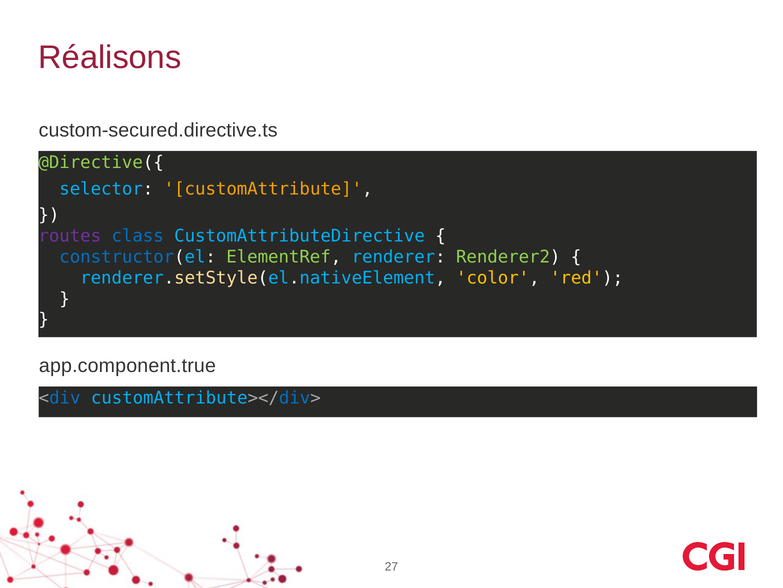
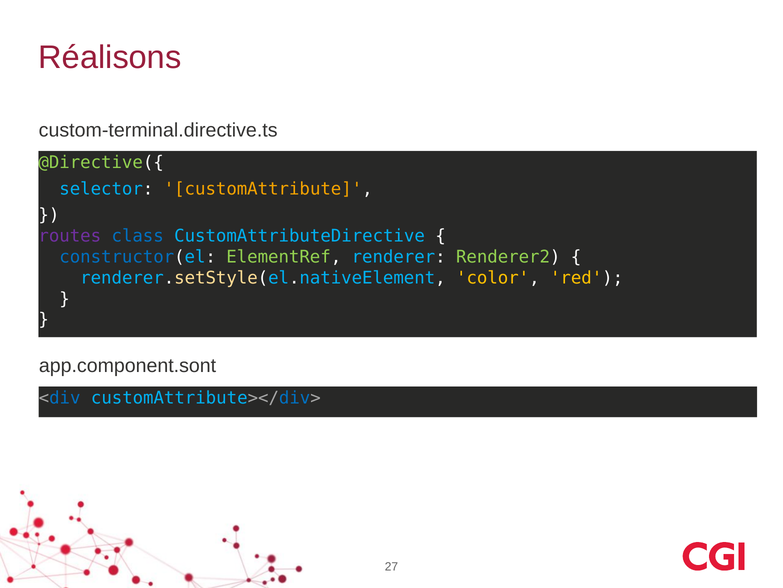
custom-secured.directive.ts: custom-secured.directive.ts -> custom-terminal.directive.ts
app.component.true: app.component.true -> app.component.sont
